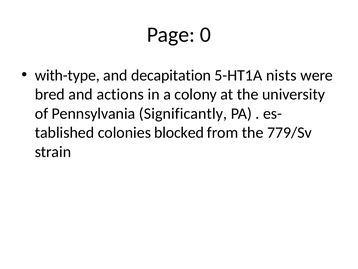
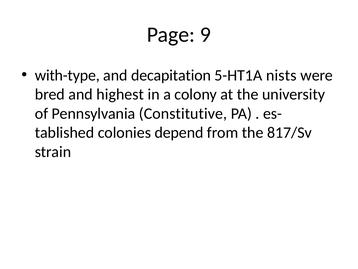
0: 0 -> 9
actions: actions -> highest
Significantly: Significantly -> Constitutive
blocked: blocked -> depend
779/Sv: 779/Sv -> 817/Sv
